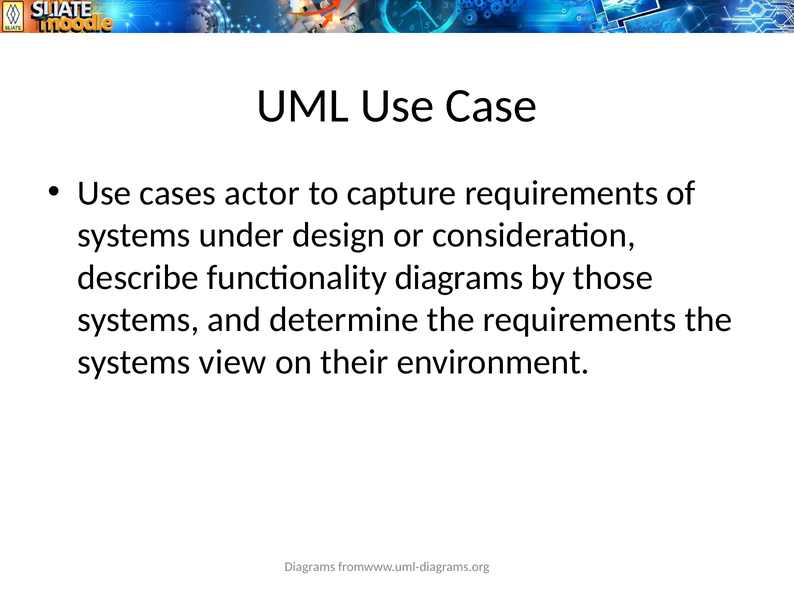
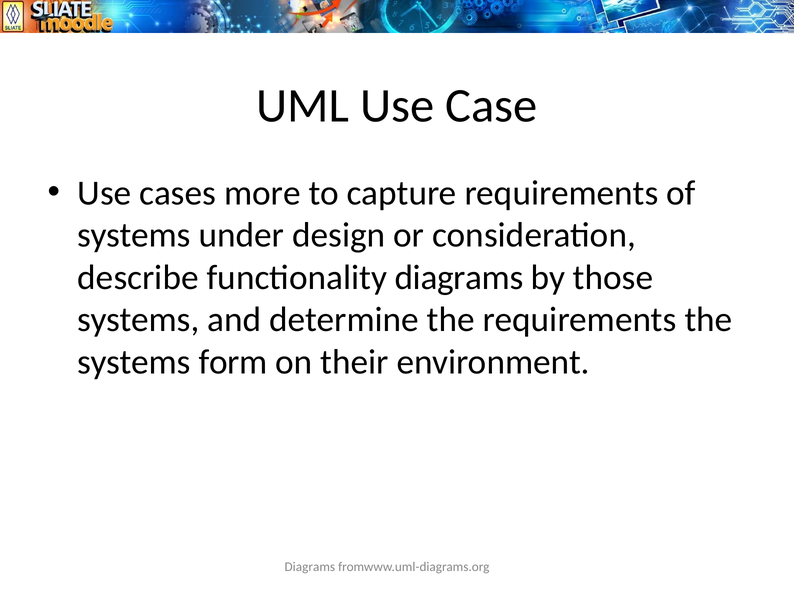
actor: actor -> more
view: view -> form
